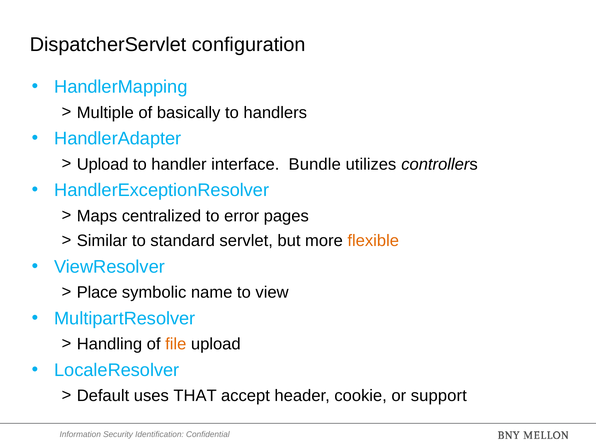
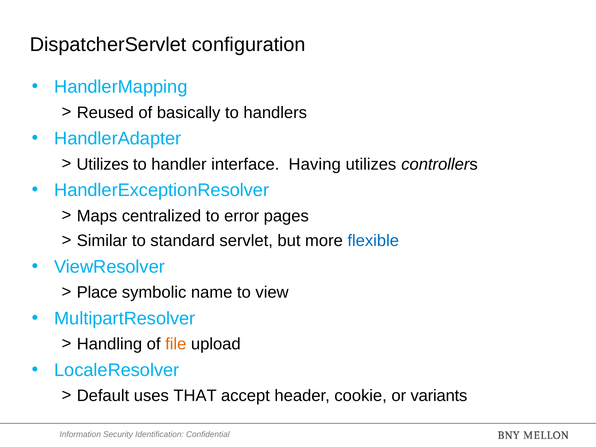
Multiple: Multiple -> Reused
Upload at (103, 164): Upload -> Utilizes
Bundle: Bundle -> Having
flexible colour: orange -> blue
support: support -> variants
